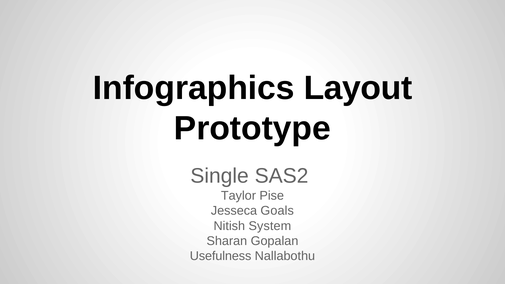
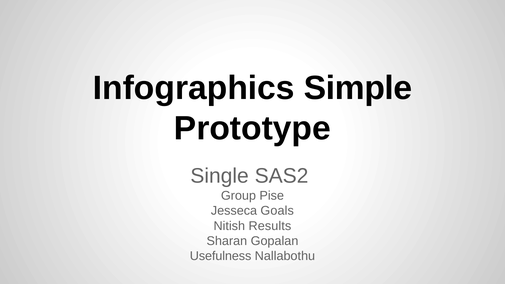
Layout: Layout -> Simple
Taylor: Taylor -> Group
System: System -> Results
